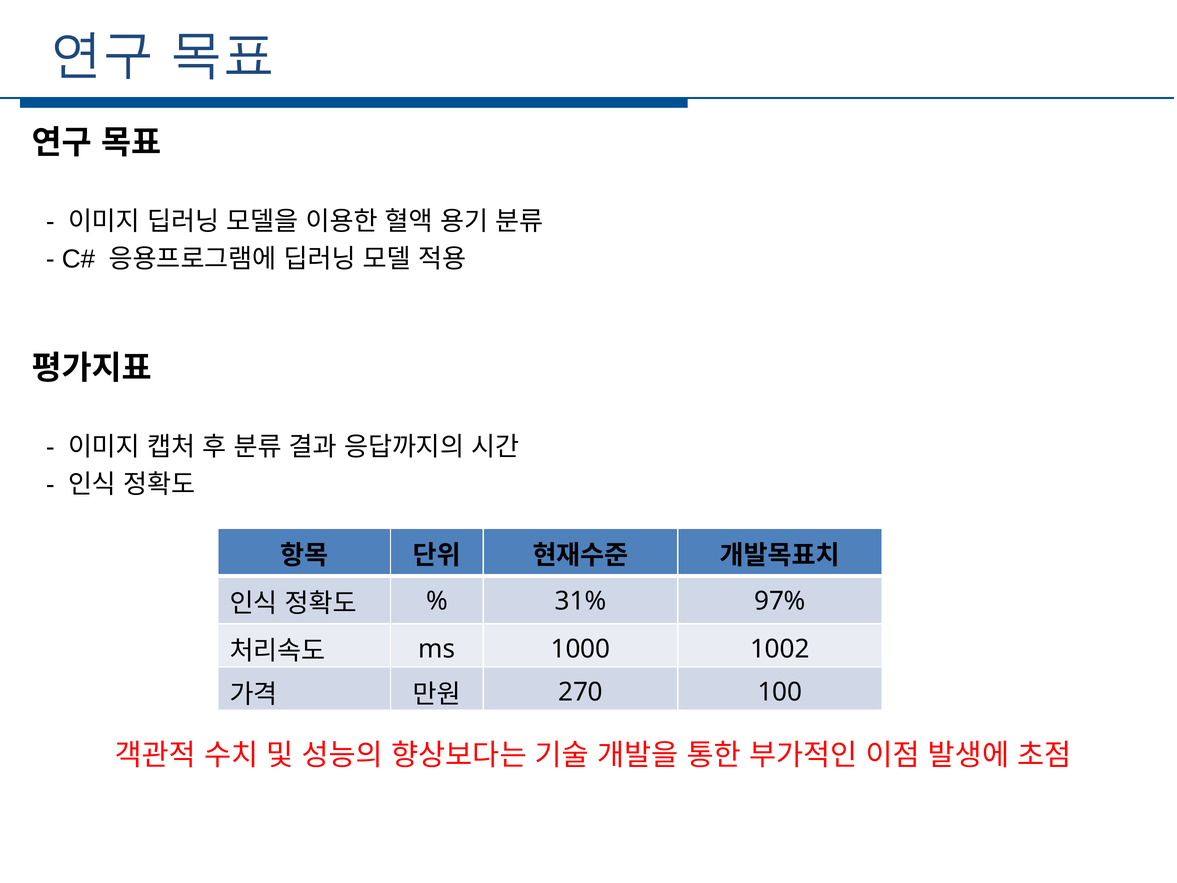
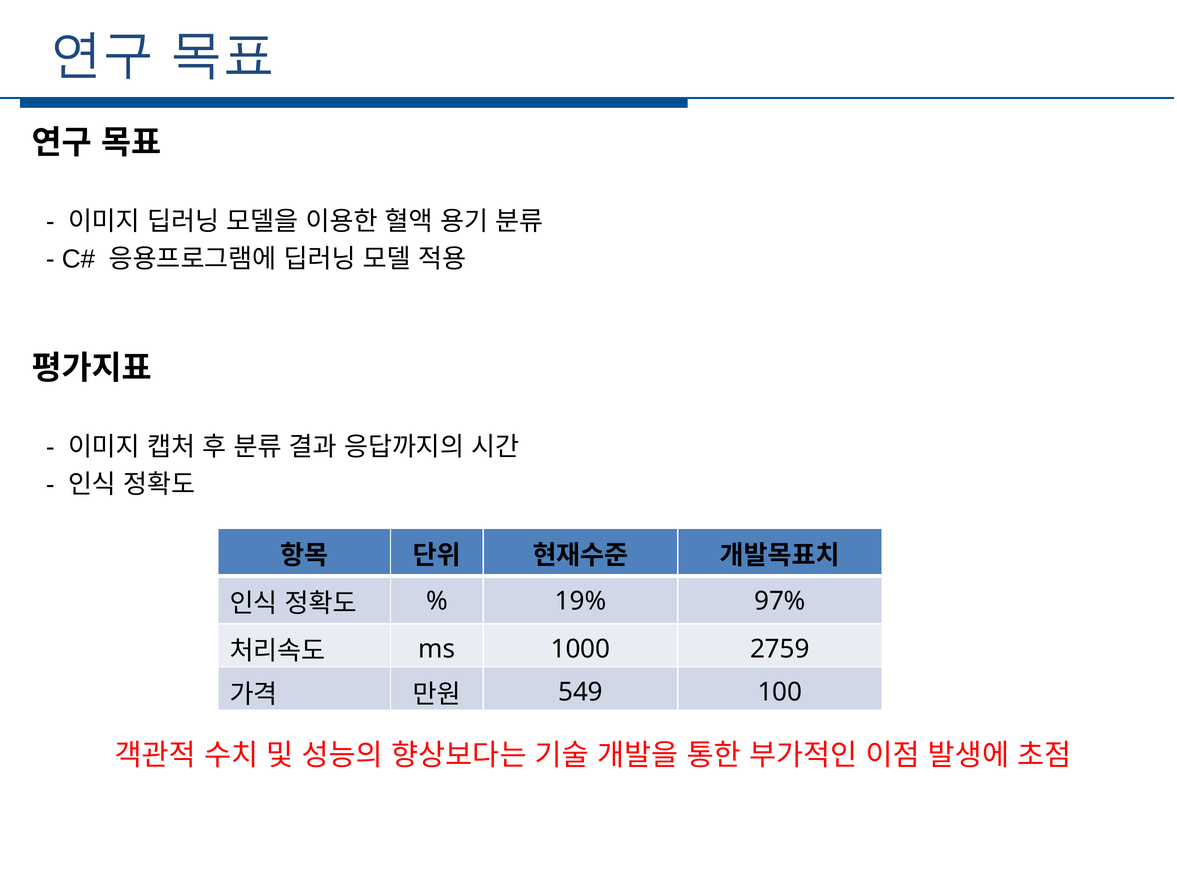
31%: 31% -> 19%
1002: 1002 -> 2759
270: 270 -> 549
